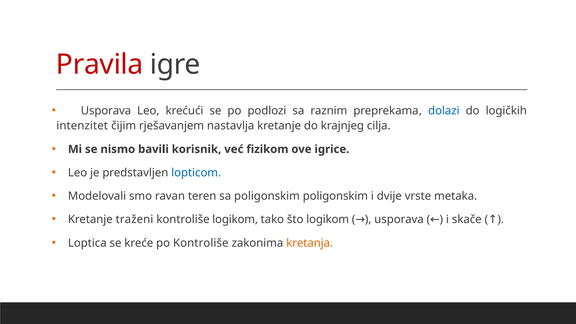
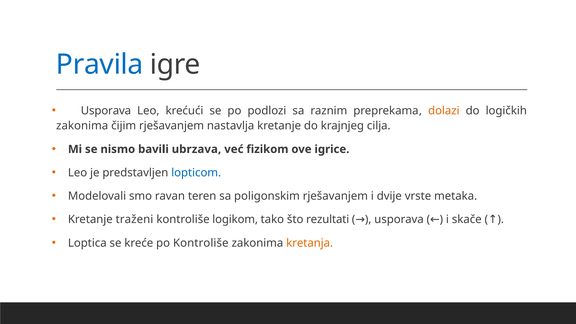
Pravila colour: red -> blue
dolazi colour: blue -> orange
intenzitet at (82, 126): intenzitet -> zakonima
korisnik: korisnik -> ubrzava
poligonskim poligonskim: poligonskim -> rješavanjem
što logikom: logikom -> rezultati
